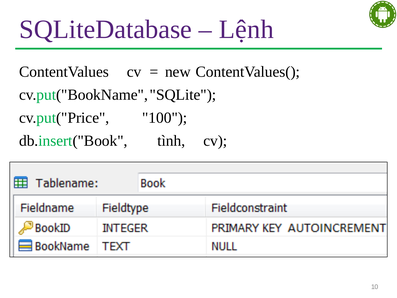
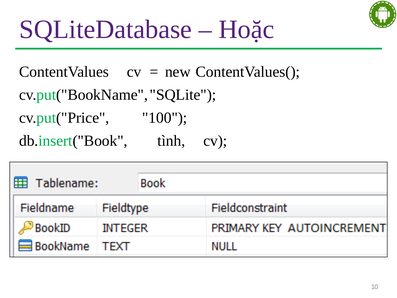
Lệnh: Lệnh -> Hoặc
